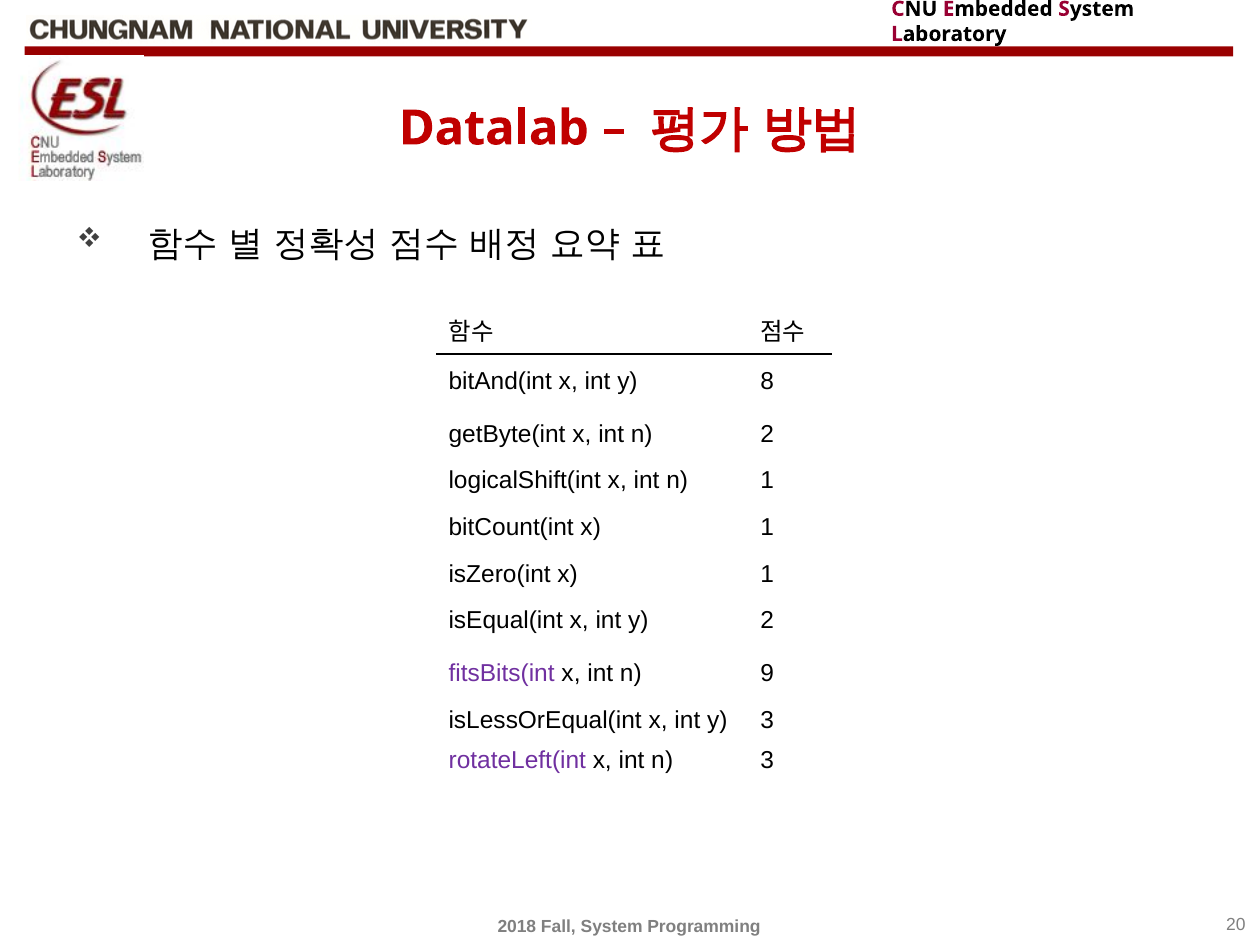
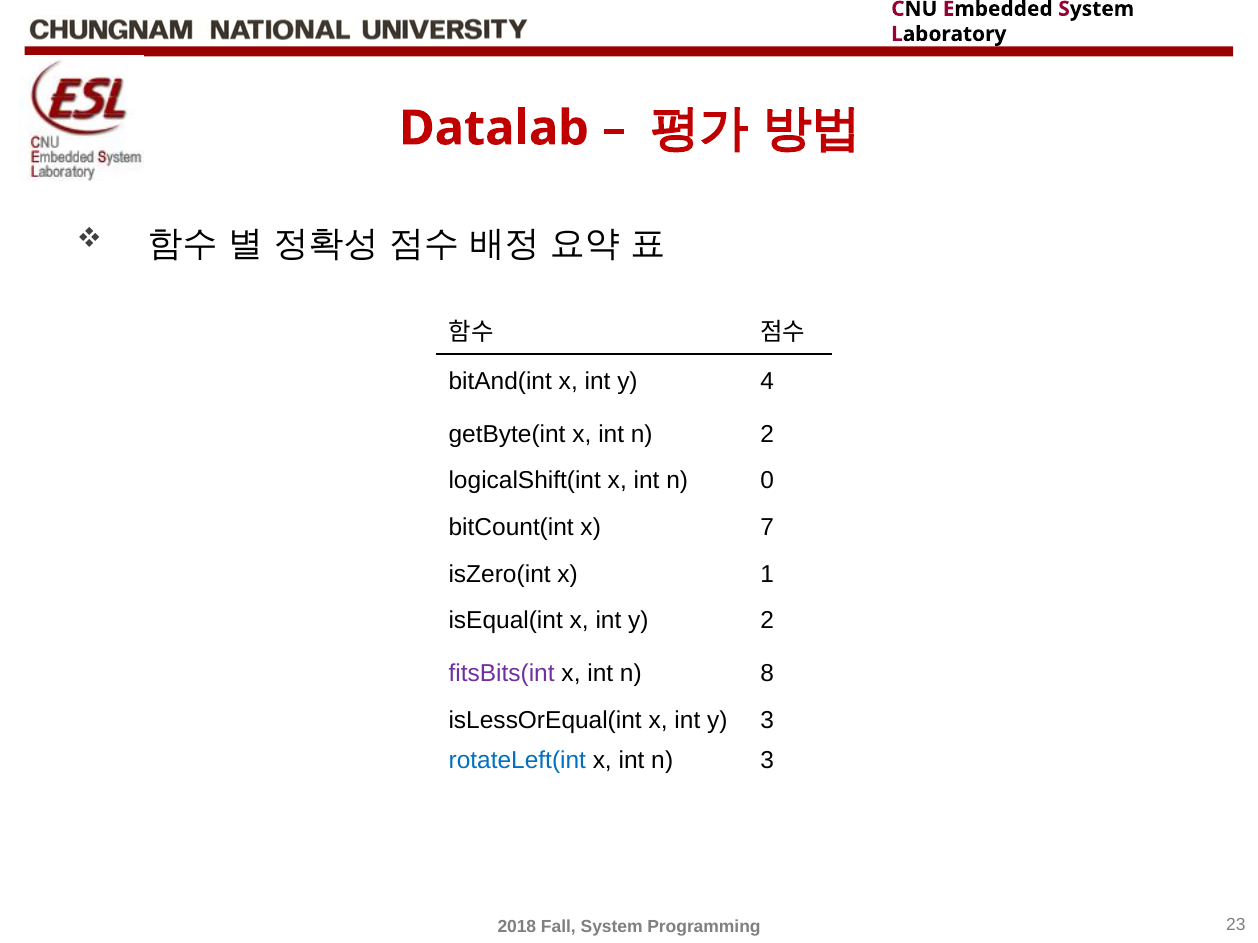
8: 8 -> 4
n 1: 1 -> 0
bitCount(int x 1: 1 -> 7
9: 9 -> 8
rotateLeft(int colour: purple -> blue
20: 20 -> 23
